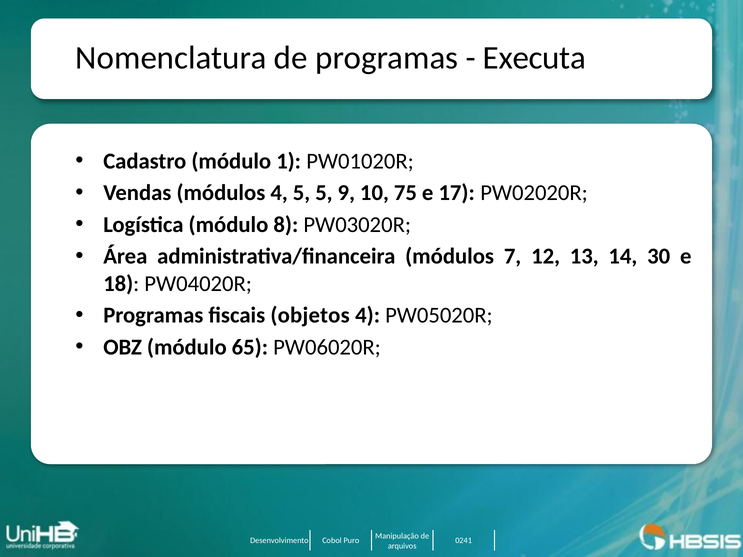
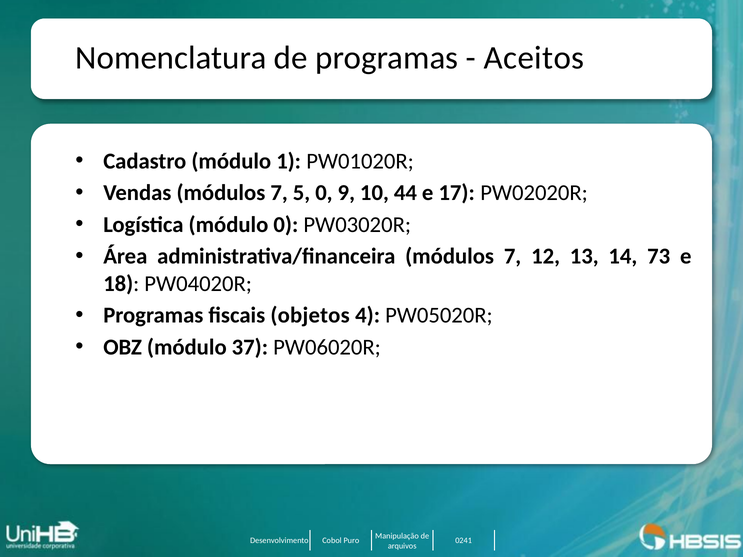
Executa: Executa -> Aceitos
Vendas módulos 4: 4 -> 7
5 5: 5 -> 0
75: 75 -> 44
módulo 8: 8 -> 0
30: 30 -> 73
65: 65 -> 37
